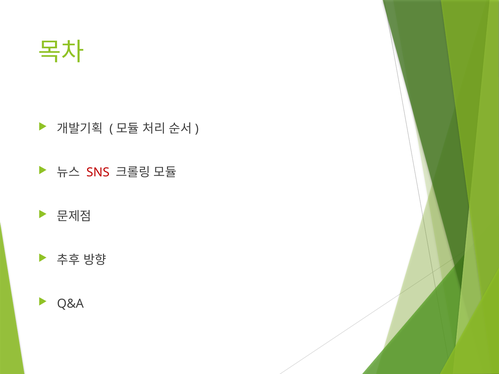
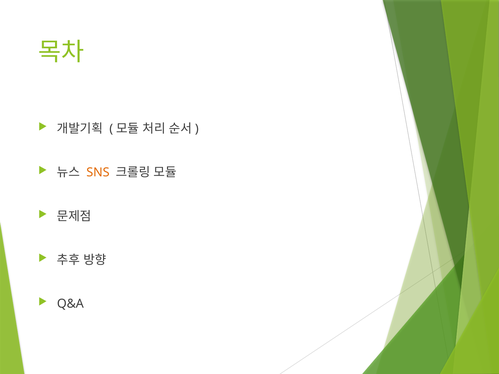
SNS colour: red -> orange
